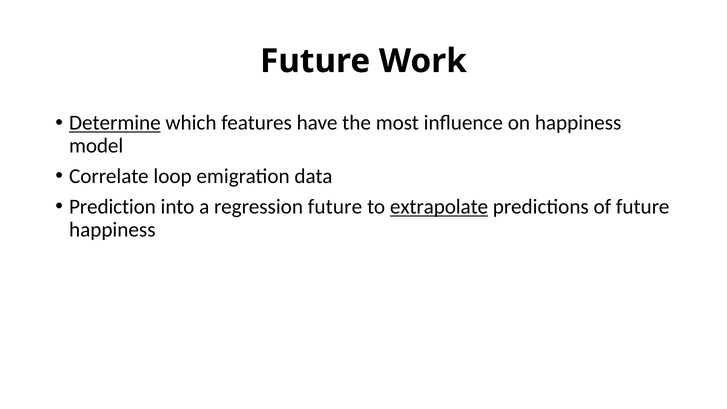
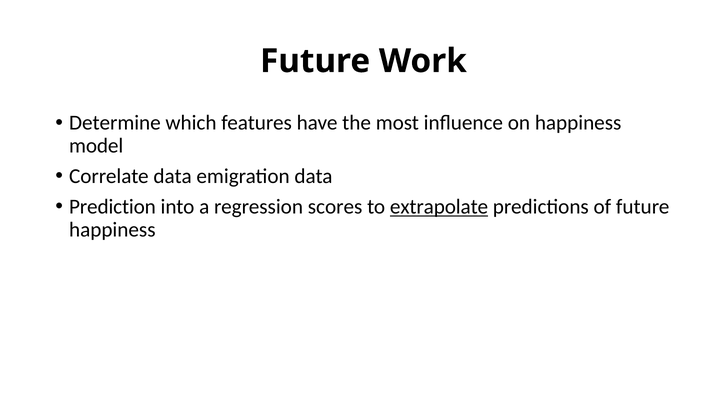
Determine underline: present -> none
Correlate loop: loop -> data
regression future: future -> scores
